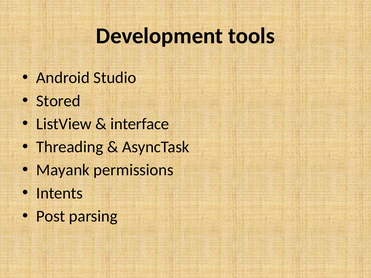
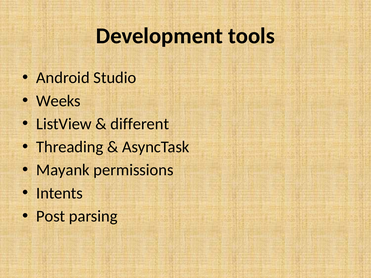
Stored: Stored -> Weeks
interface: interface -> different
